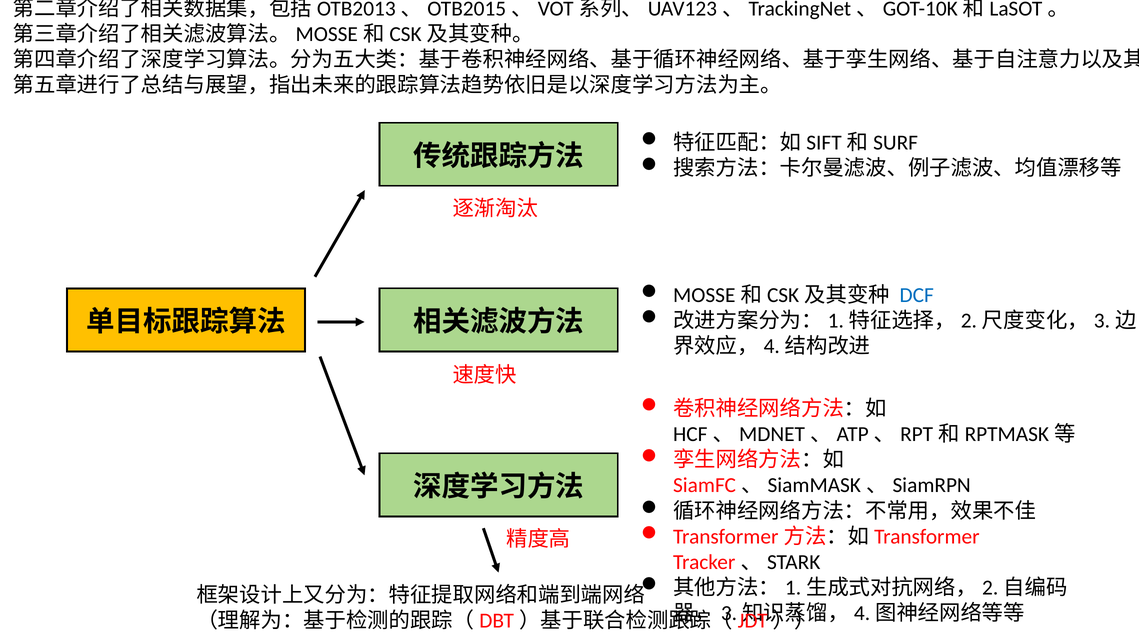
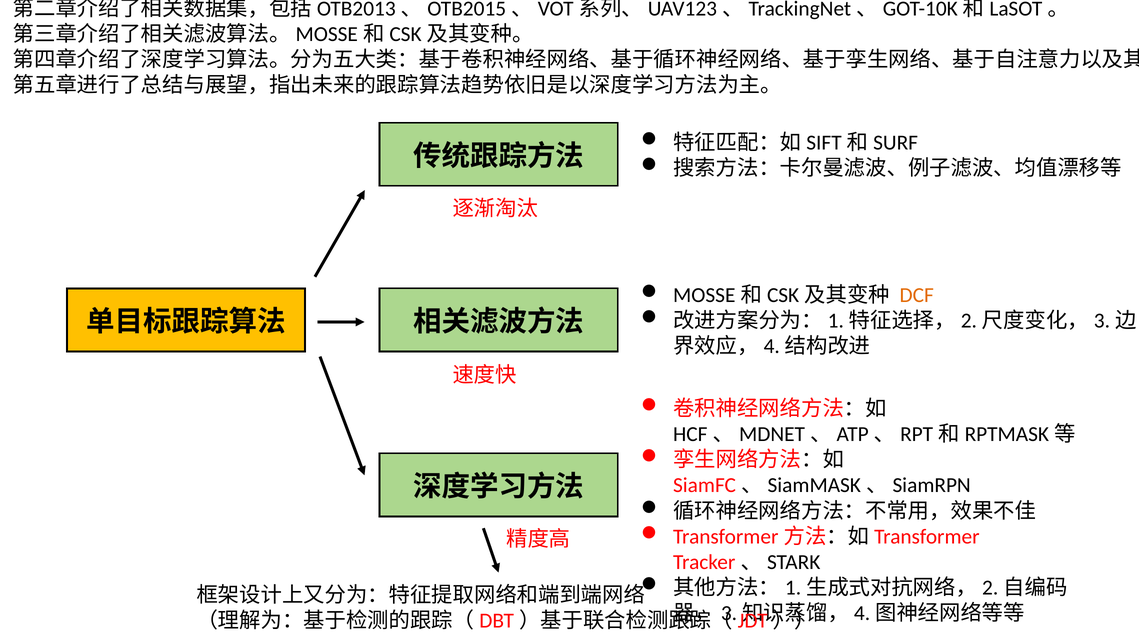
DCF colour: blue -> orange
